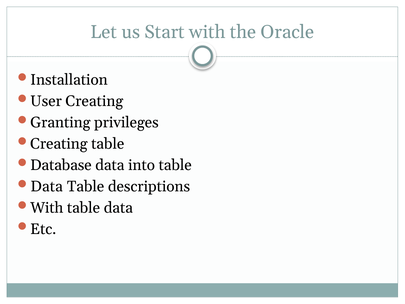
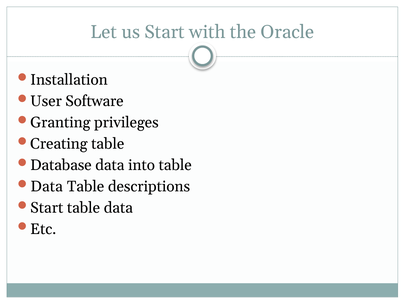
User Creating: Creating -> Software
With at (47, 208): With -> Start
